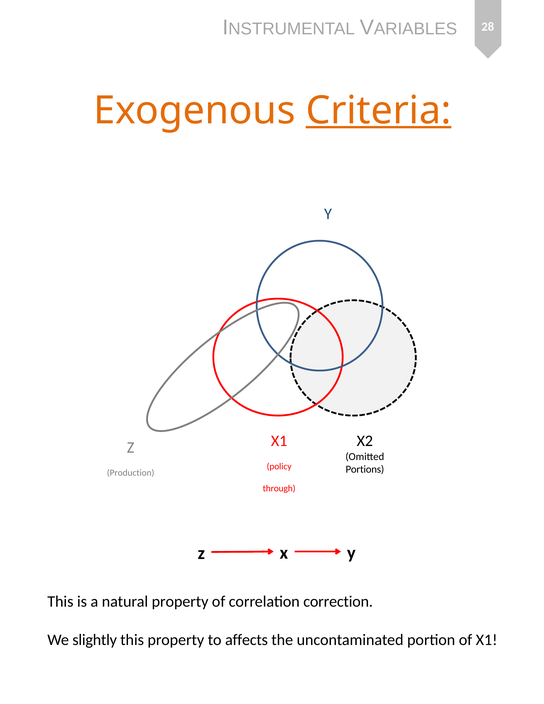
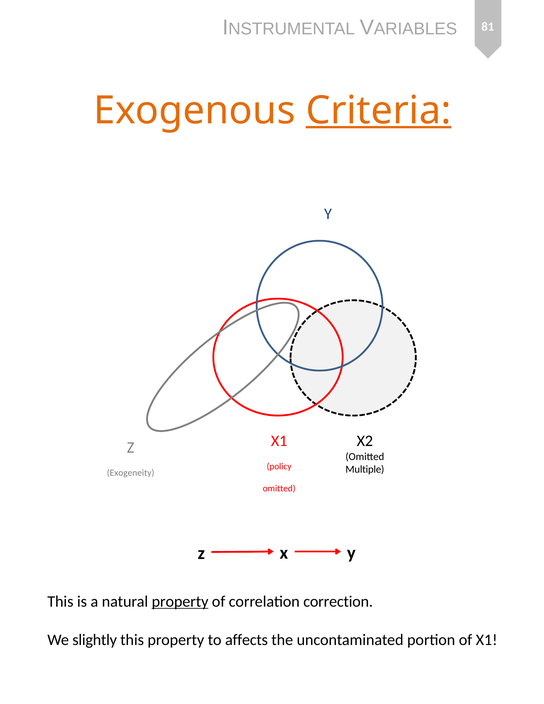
28: 28 -> 81
Portions: Portions -> Multiple
Production: Production -> Exogeneity
through at (279, 488): through -> omitted
property at (180, 601) underline: none -> present
